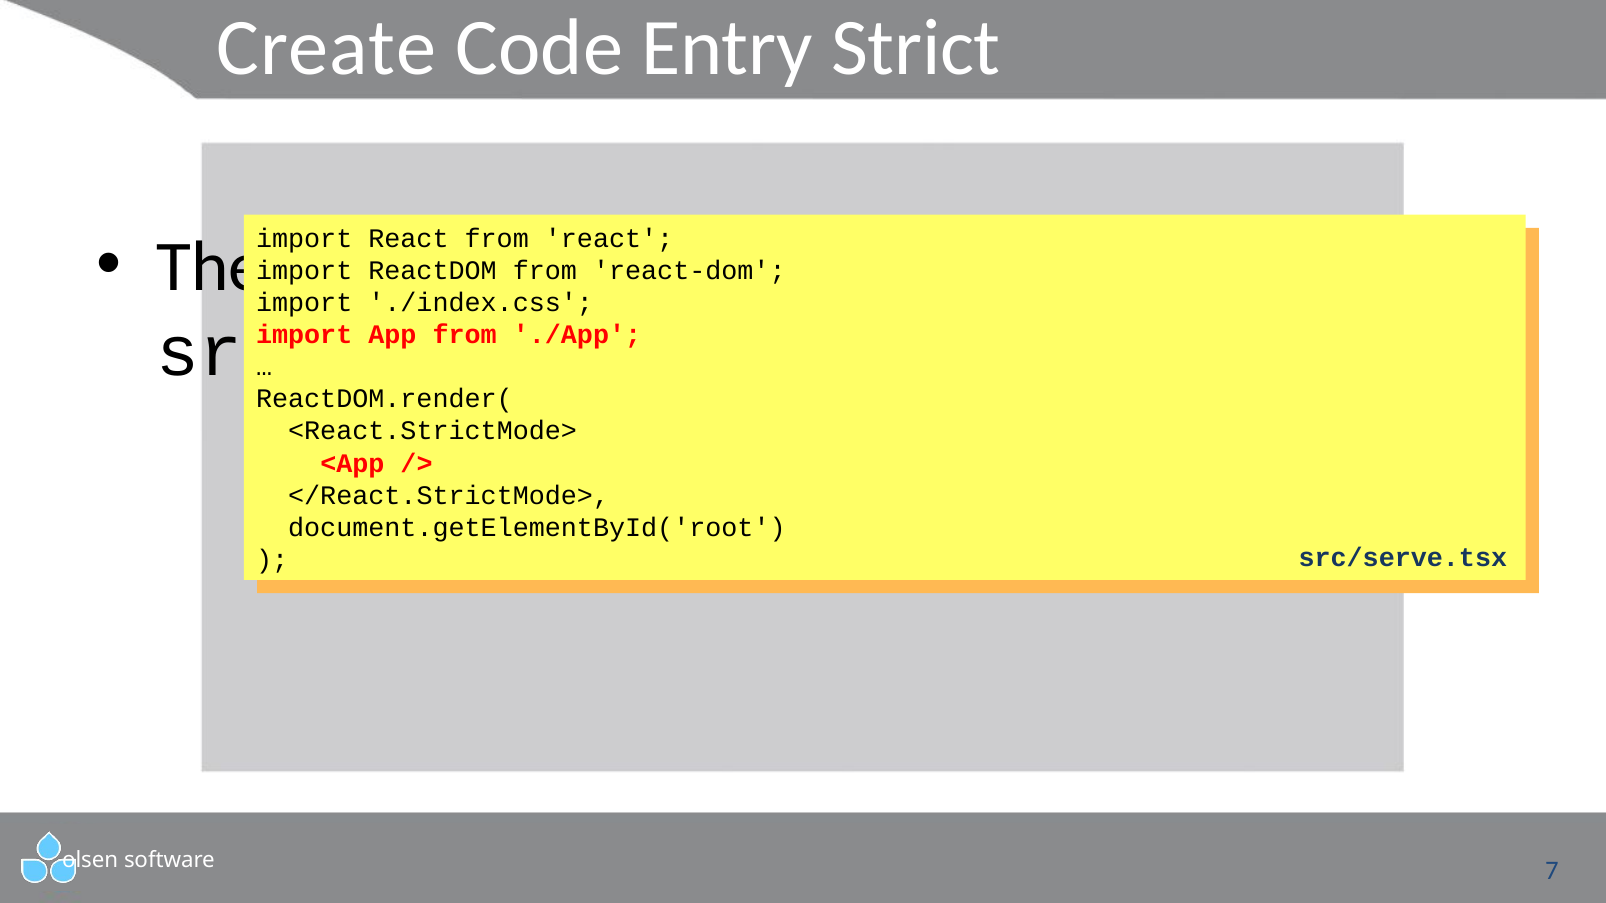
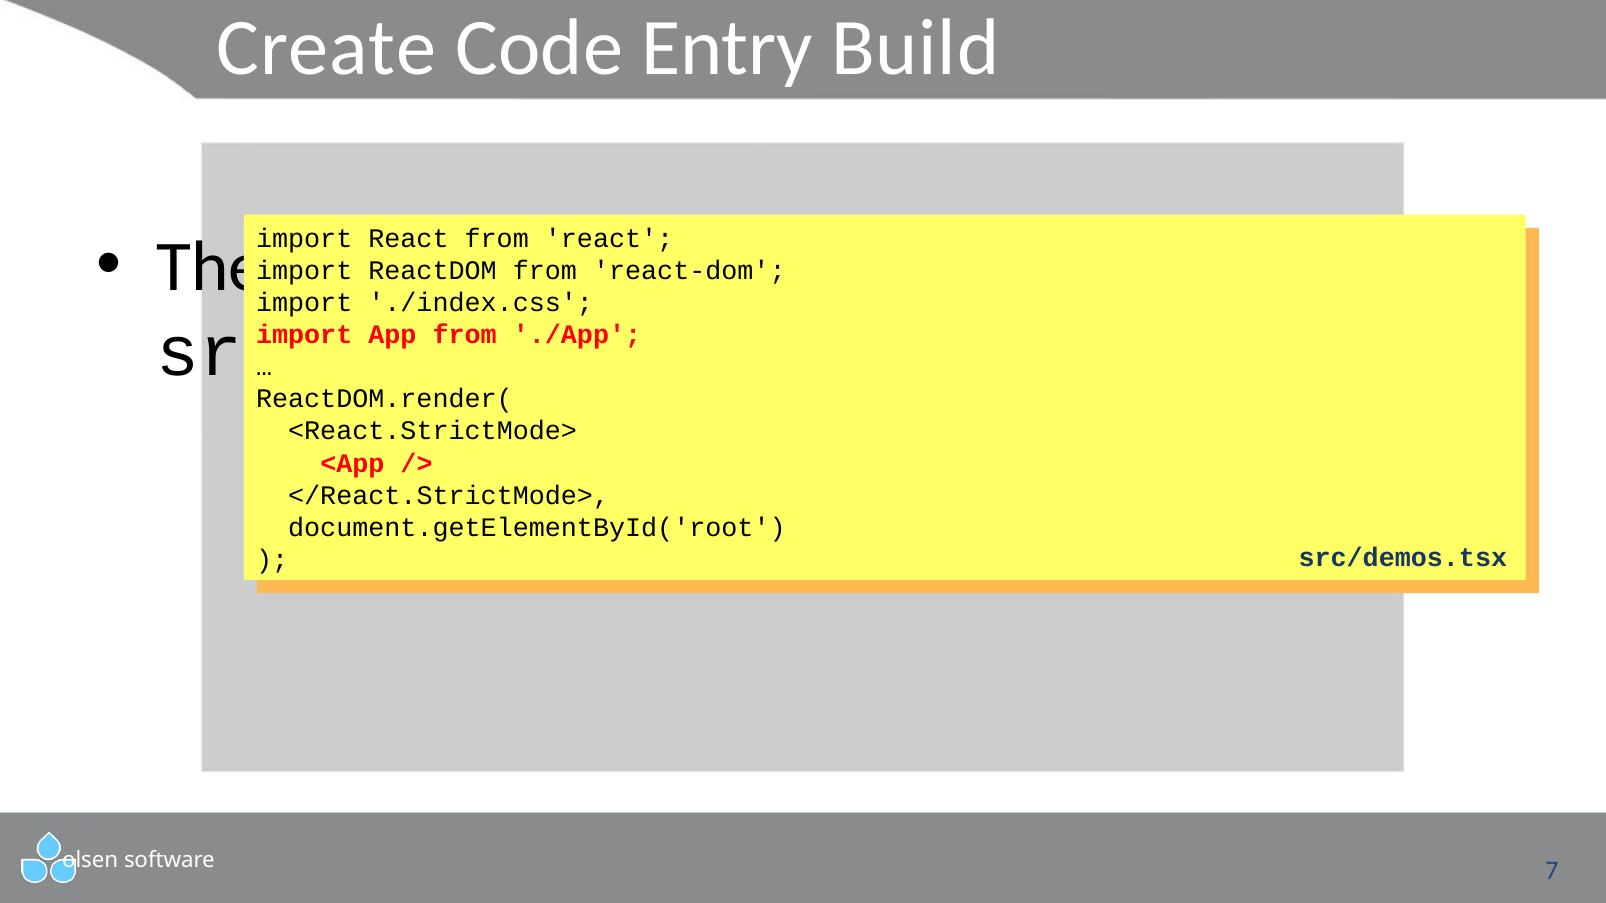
Entry Strict: Strict -> Build
src/serve.tsx: src/serve.tsx -> src/demos.tsx
